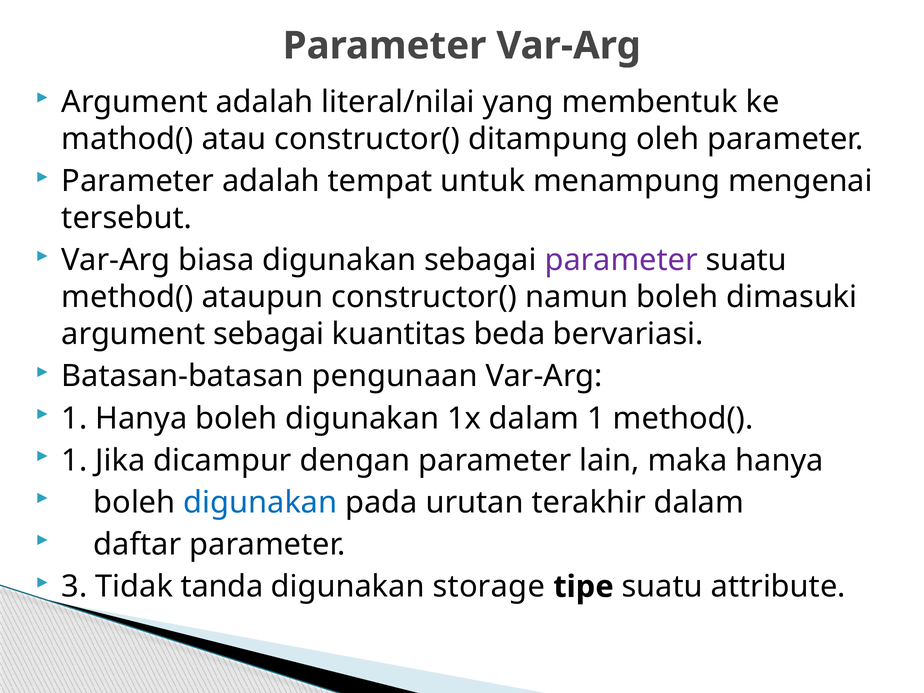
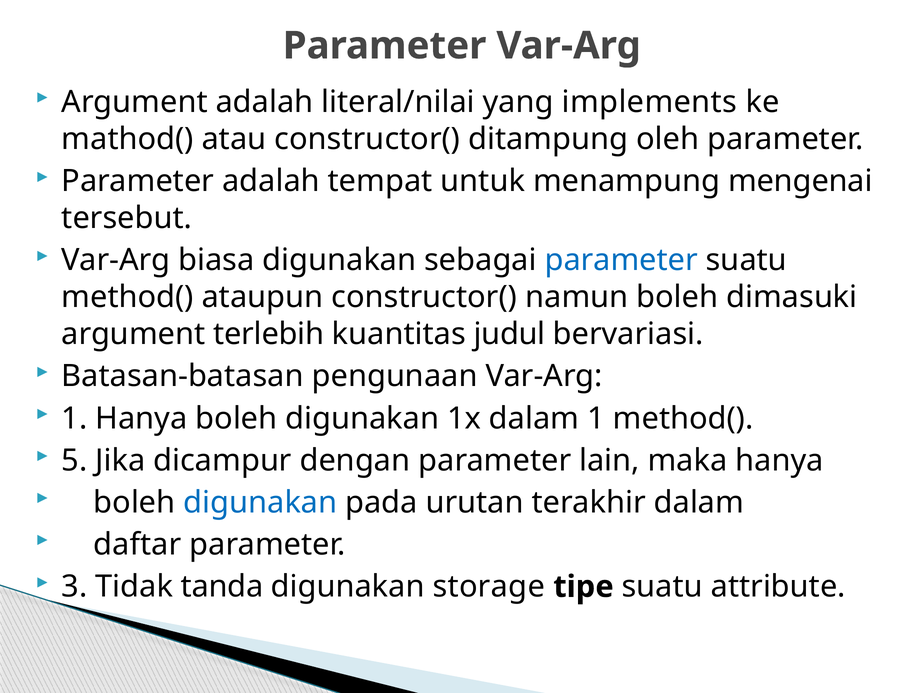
membentuk: membentuk -> implements
parameter at (621, 260) colour: purple -> blue
argument sebagai: sebagai -> terlebih
beda: beda -> judul
1 at (74, 460): 1 -> 5
